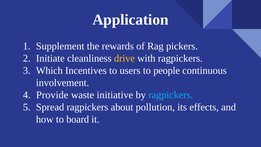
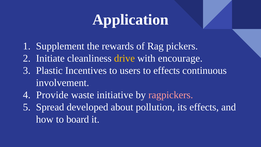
with ragpickers: ragpickers -> encourage
Which: Which -> Plastic
to people: people -> effects
ragpickers at (171, 95) colour: light blue -> pink
Spread ragpickers: ragpickers -> developed
